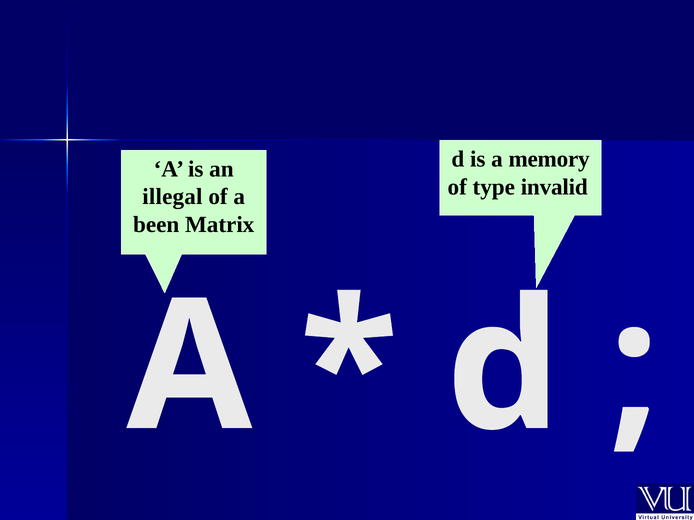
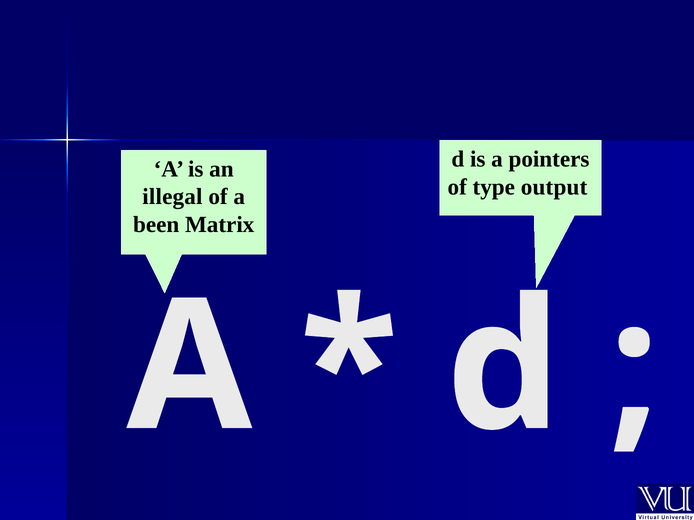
memory: memory -> pointers
invalid: invalid -> output
